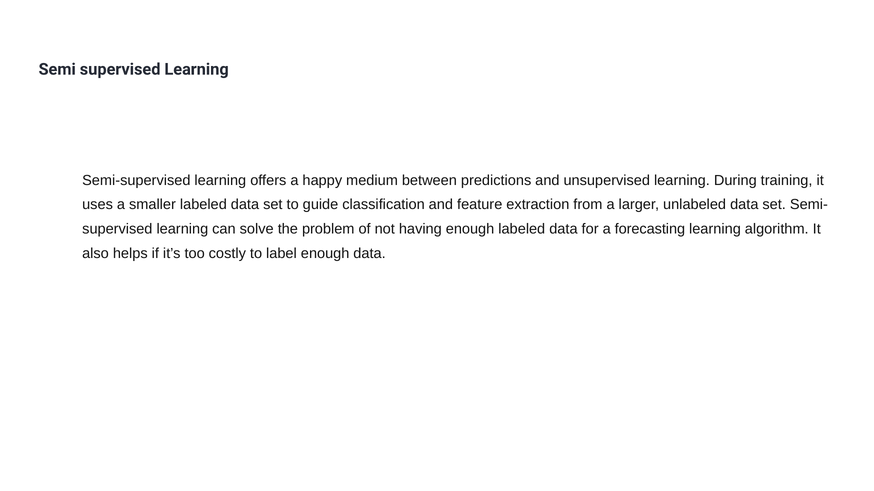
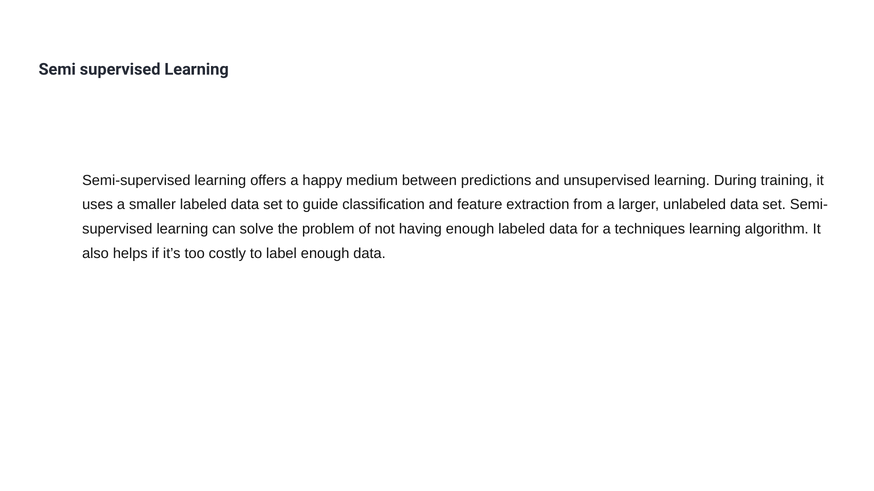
forecasting: forecasting -> techniques
